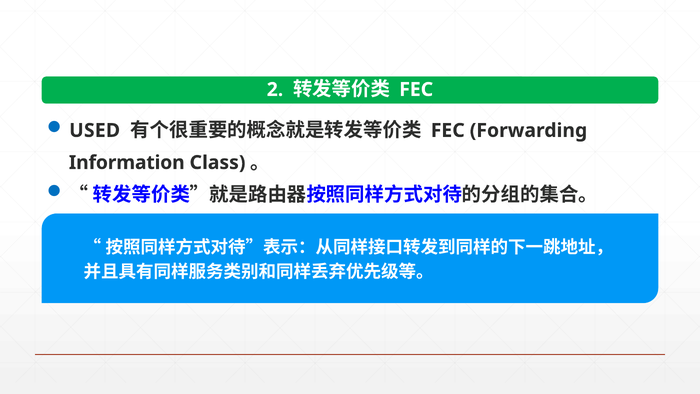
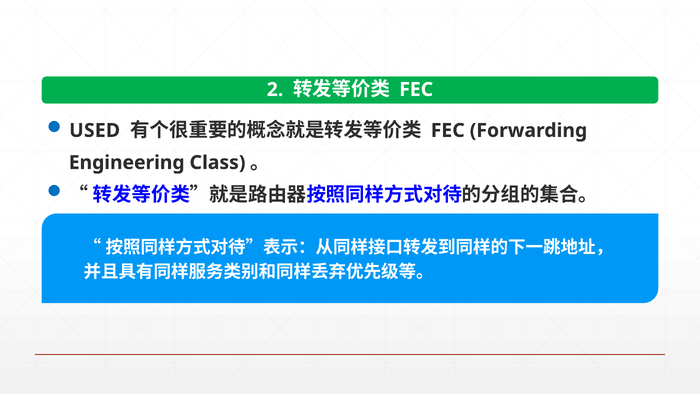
Information: Information -> Engineering
